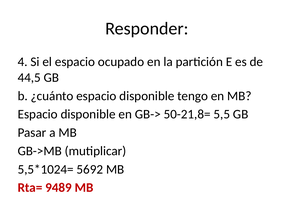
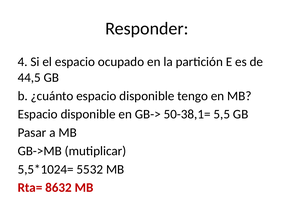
50-21,8=: 50-21,8= -> 50-38,1=
5692: 5692 -> 5532
9489: 9489 -> 8632
